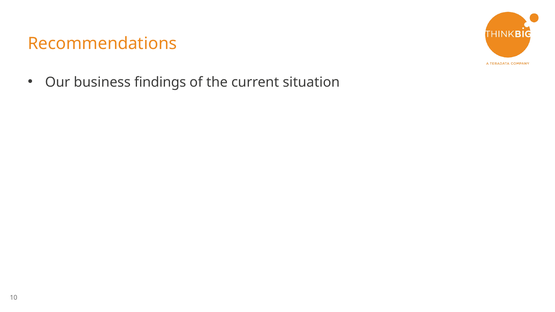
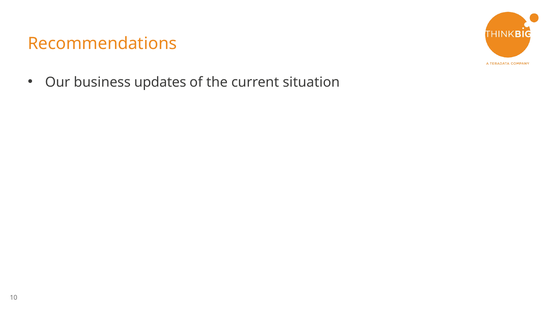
findings: findings -> updates
